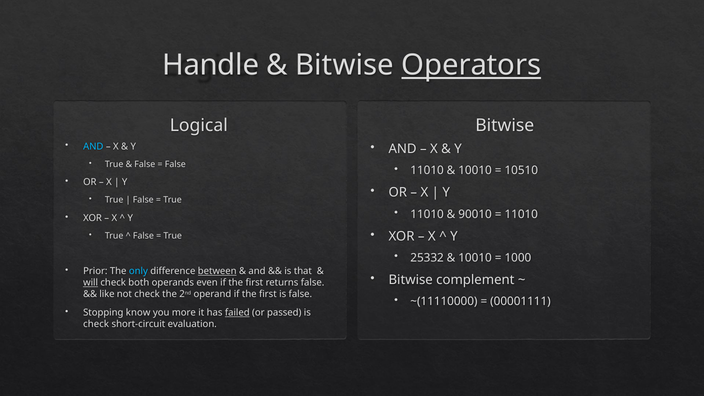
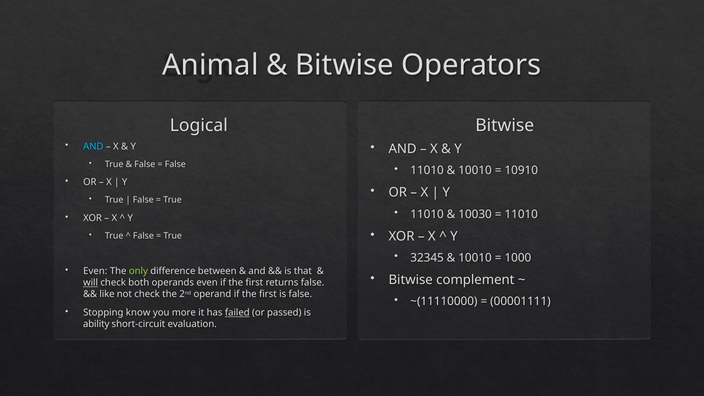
Handle: Handle -> Animal
Operators underline: present -> none
10510: 10510 -> 10910
90010: 90010 -> 10030
25332: 25332 -> 32345
Prior at (95, 271): Prior -> Even
only colour: light blue -> light green
between underline: present -> none
check at (96, 324): check -> ability
